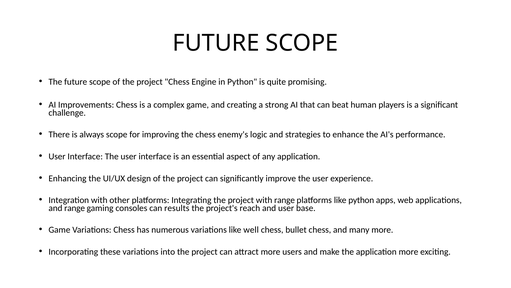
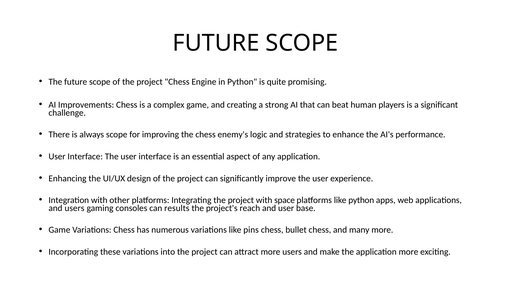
with range: range -> space
and range: range -> users
well: well -> pins
